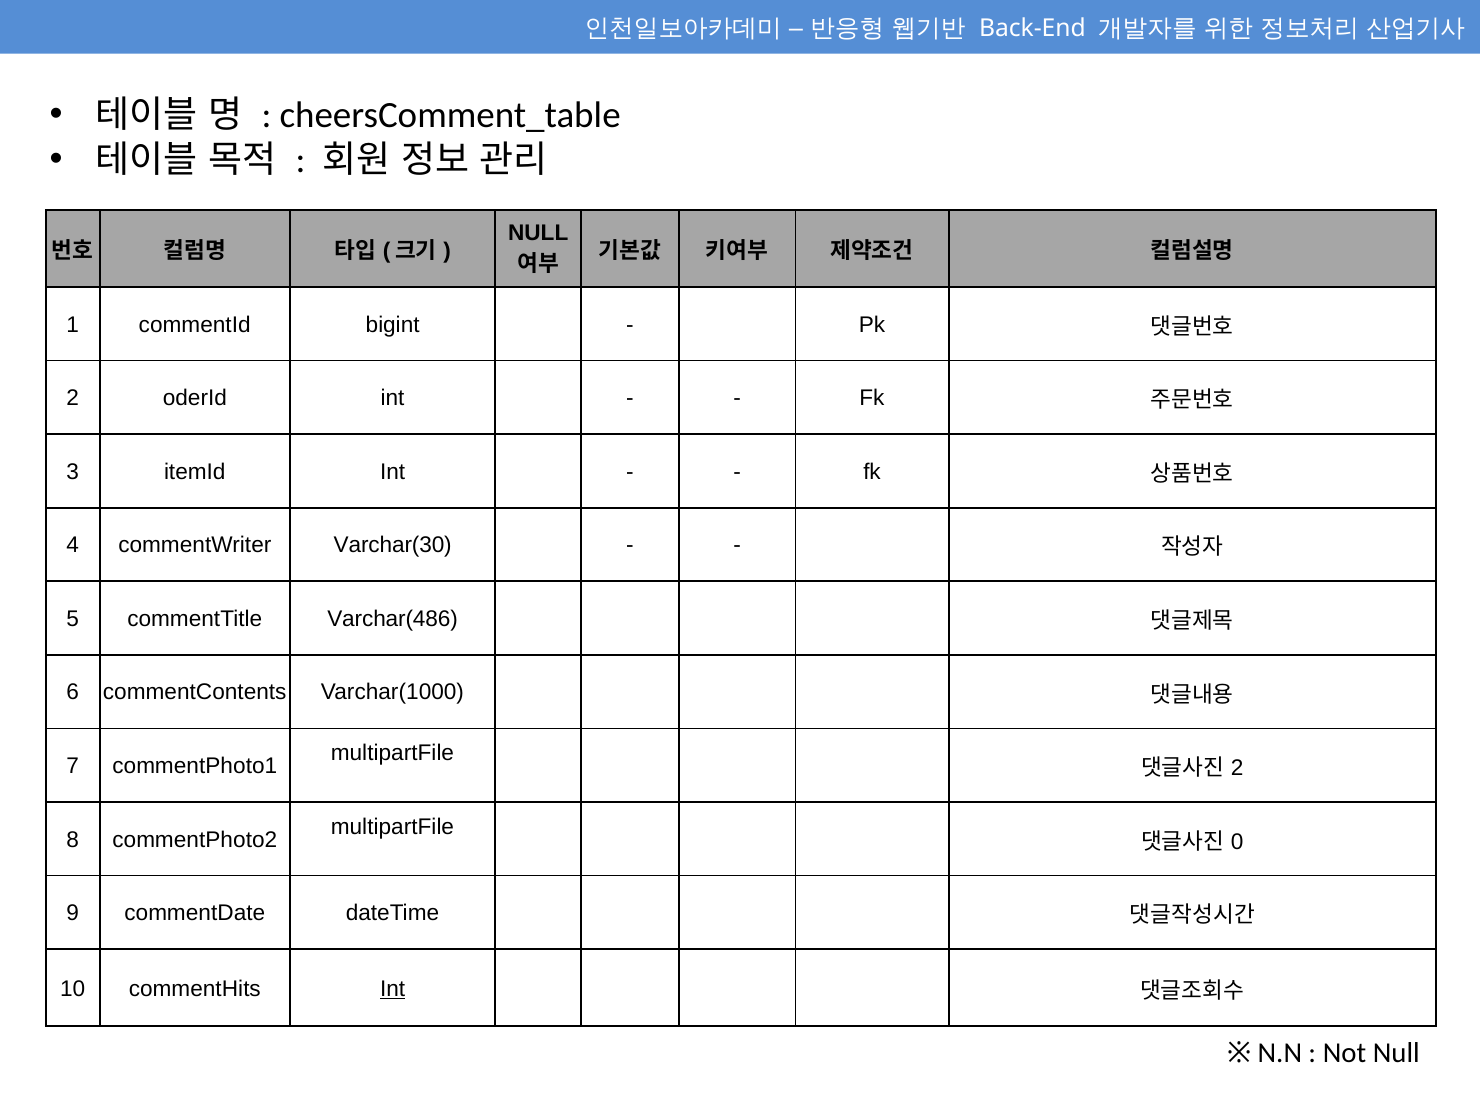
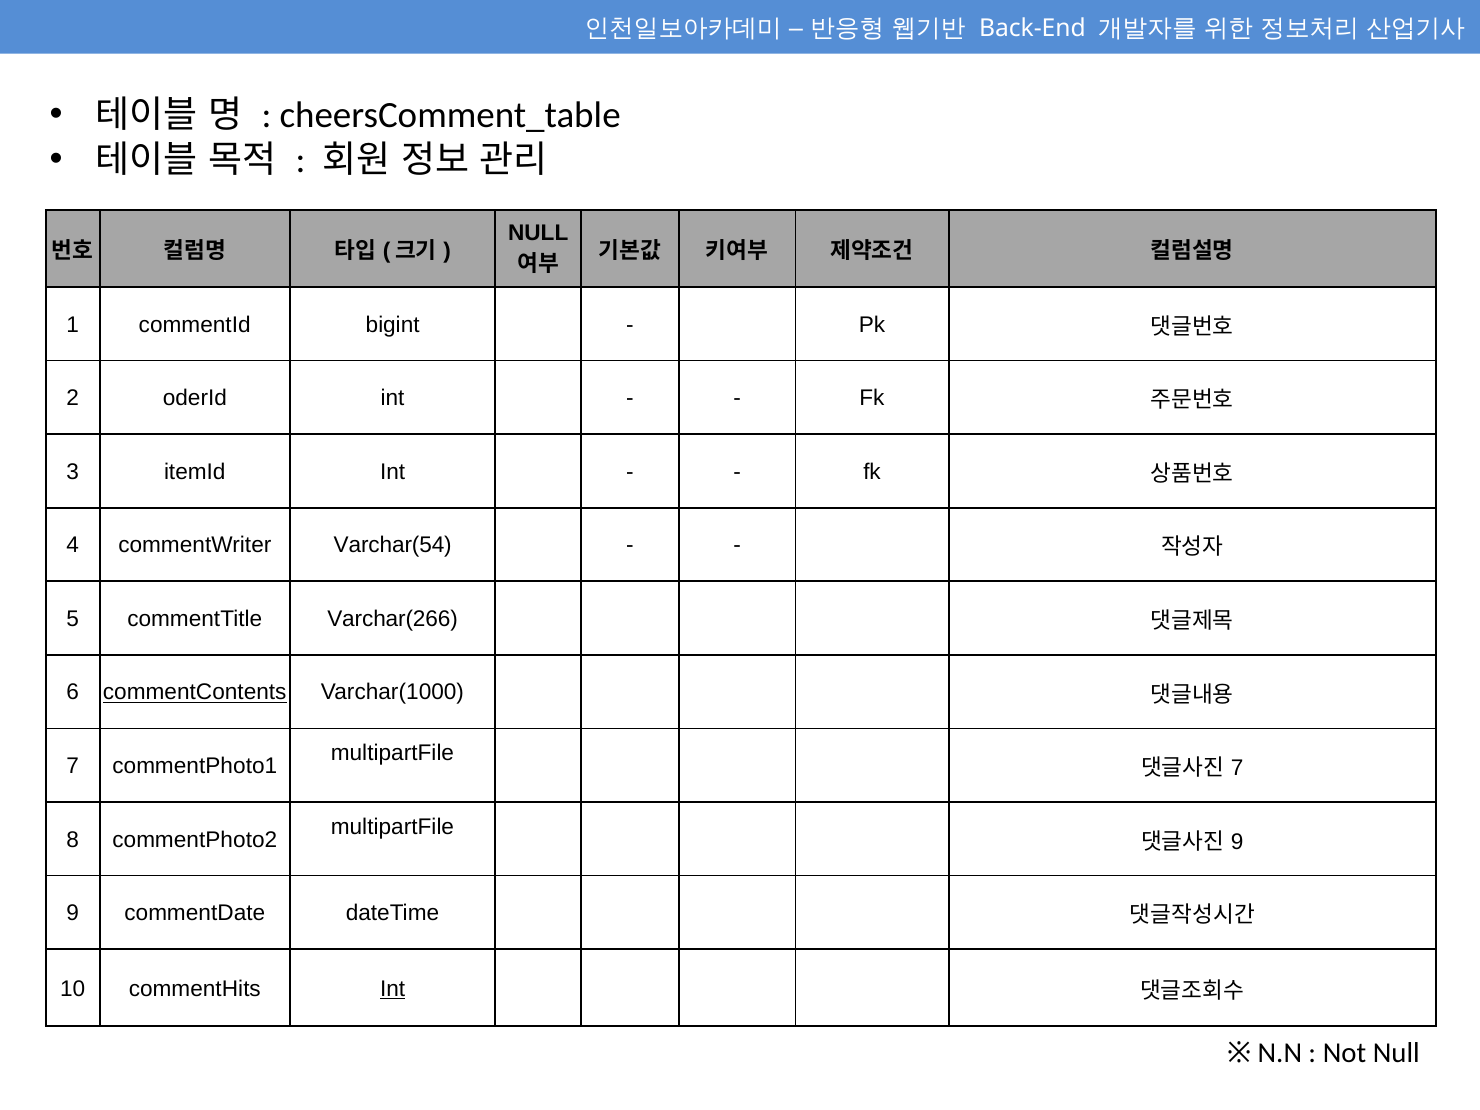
Varchar(30: Varchar(30 -> Varchar(54
Varchar(486: Varchar(486 -> Varchar(266
commentContents underline: none -> present
2 at (1237, 768): 2 -> 7
0 at (1237, 842): 0 -> 9
